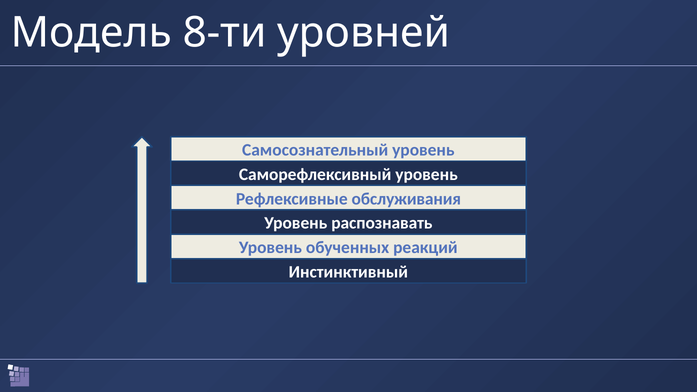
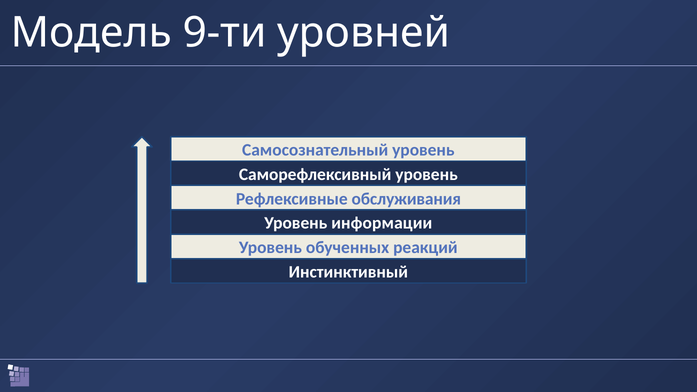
8-ти: 8-ти -> 9-ти
распознавать: распознавать -> информации
